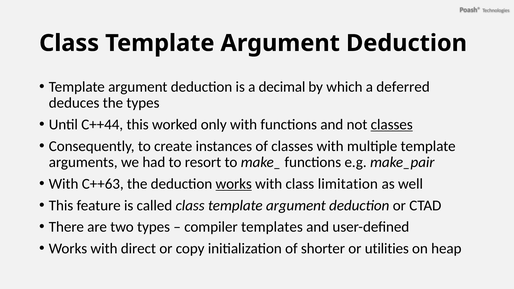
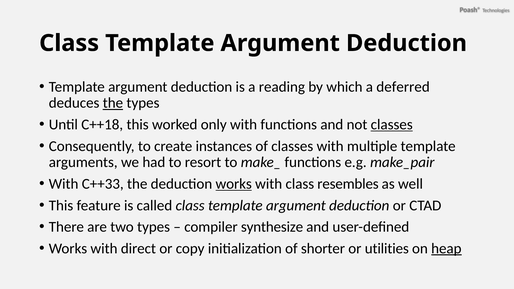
decimal: decimal -> reading
the at (113, 103) underline: none -> present
C++44: C++44 -> C++18
C++63: C++63 -> C++33
limitation: limitation -> resembles
templates: templates -> synthesize
heap underline: none -> present
